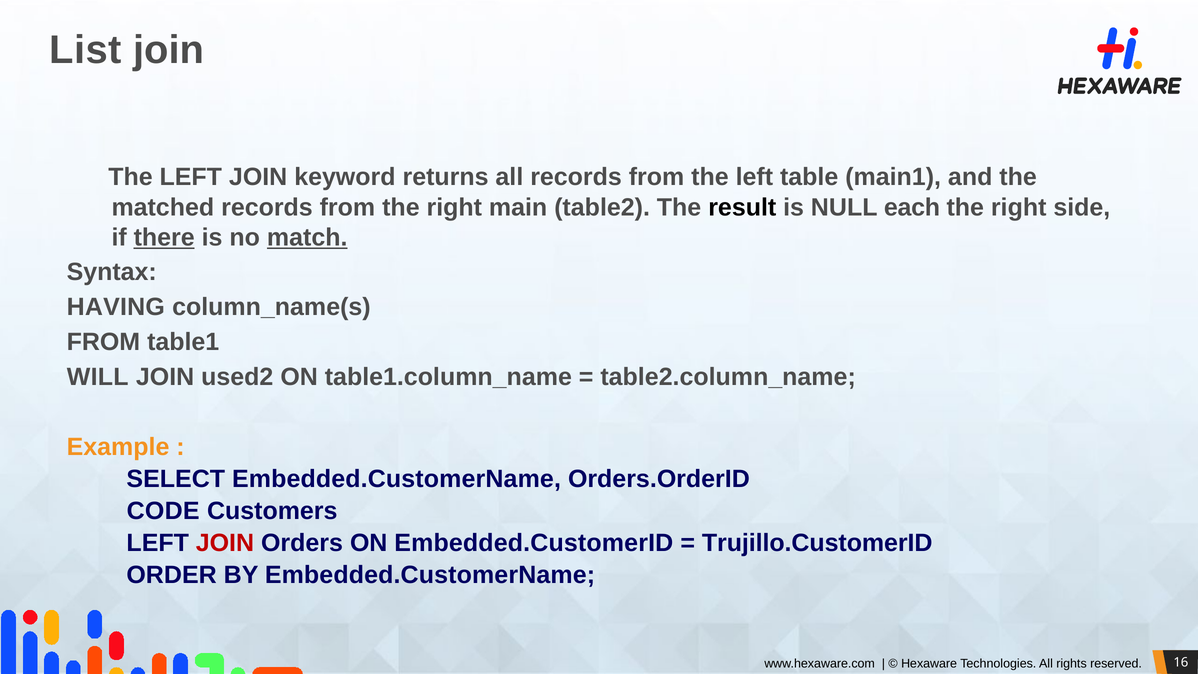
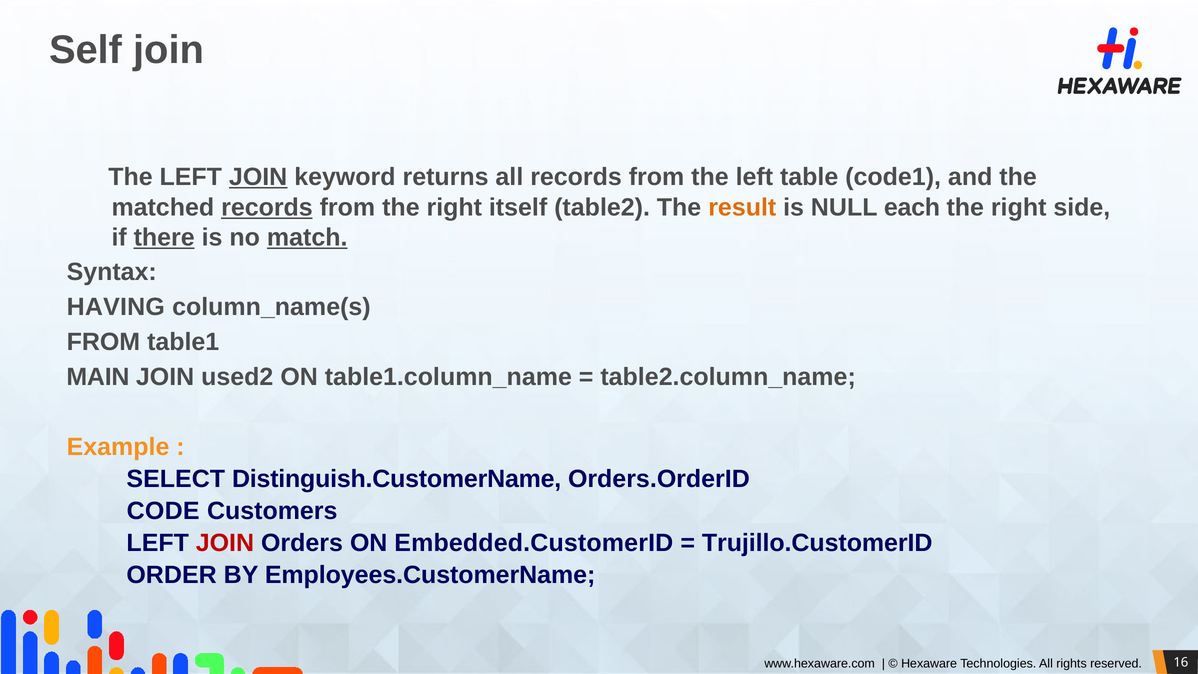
List: List -> Self
JOIN at (258, 177) underline: none -> present
main1: main1 -> code1
records at (267, 207) underline: none -> present
main: main -> itself
result colour: black -> orange
WILL: WILL -> MAIN
SELECT Embedded.CustomerName: Embedded.CustomerName -> Distinguish.CustomerName
BY Embedded.CustomerName: Embedded.CustomerName -> Employees.CustomerName
